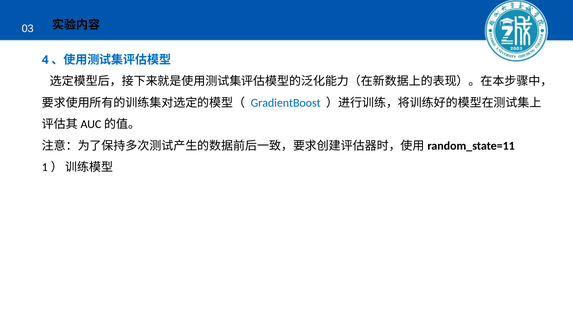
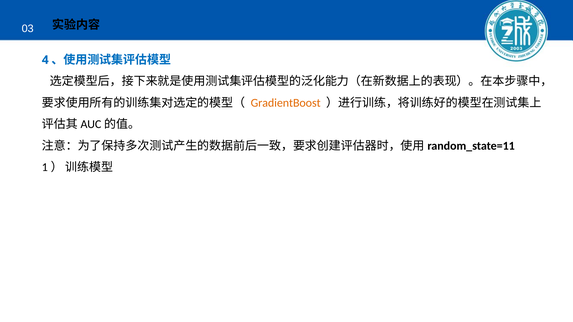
GradientBoost colour: blue -> orange
